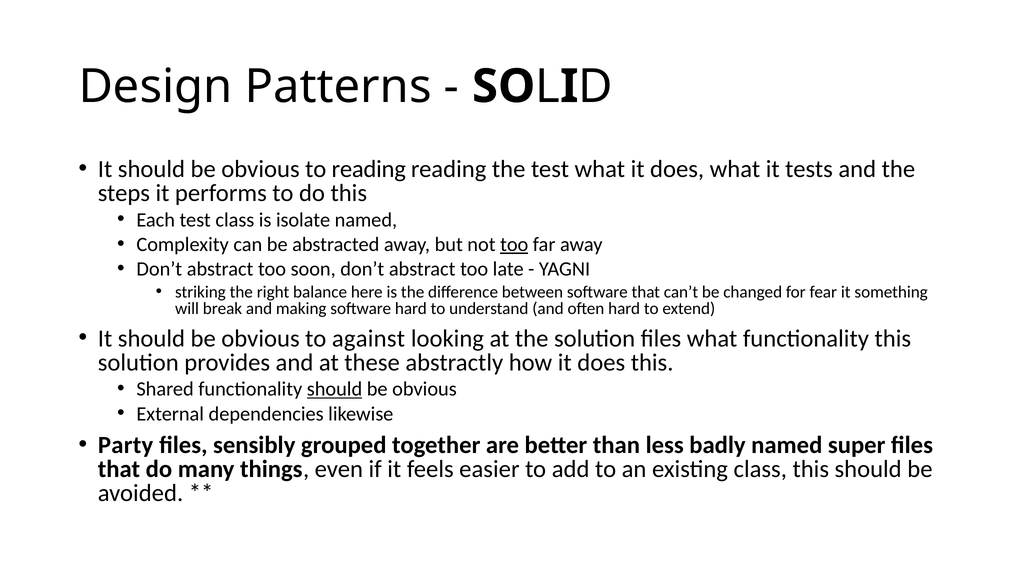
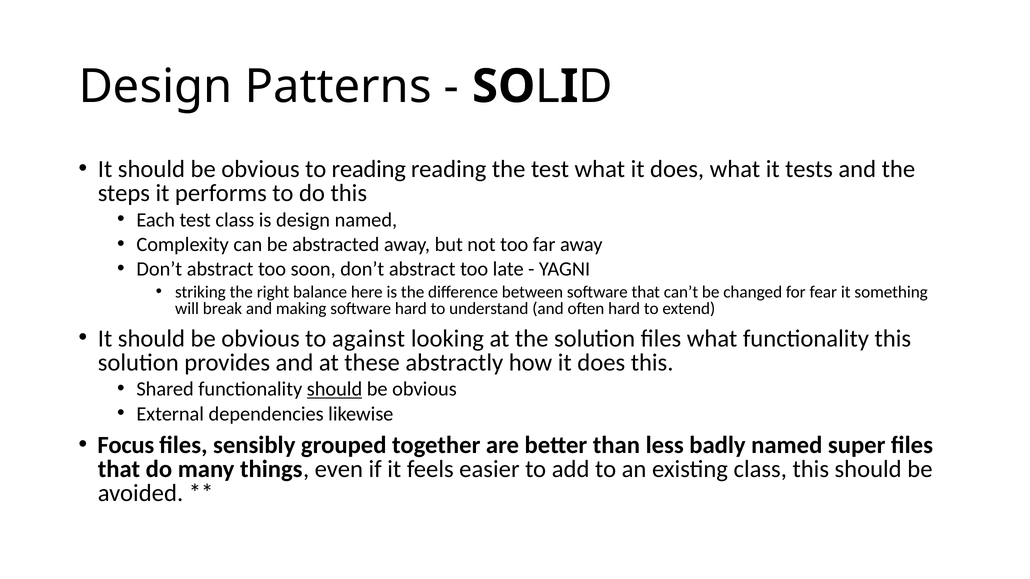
is isolate: isolate -> design
too at (514, 245) underline: present -> none
Party: Party -> Focus
